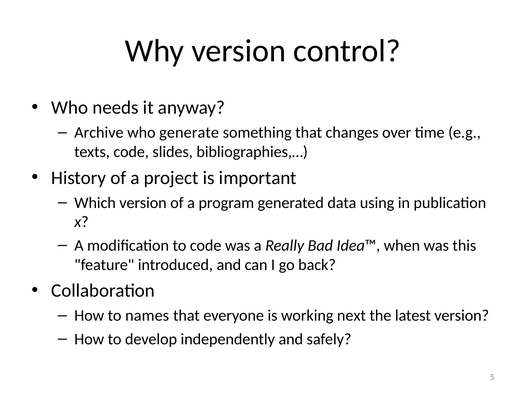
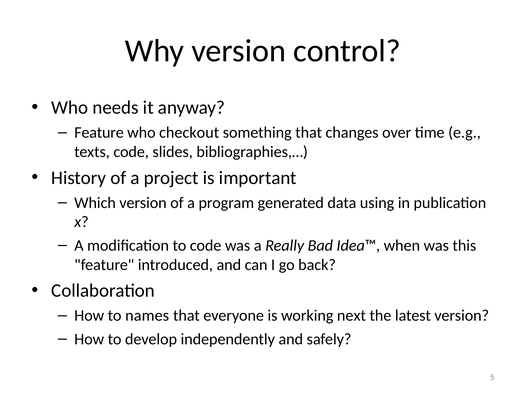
Archive at (99, 132): Archive -> Feature
generate: generate -> checkout
